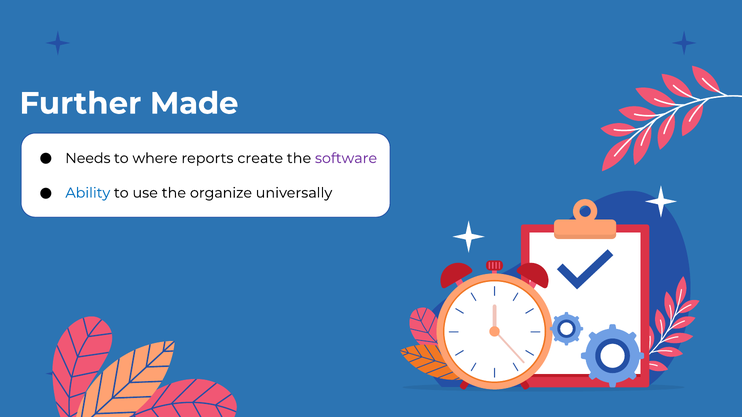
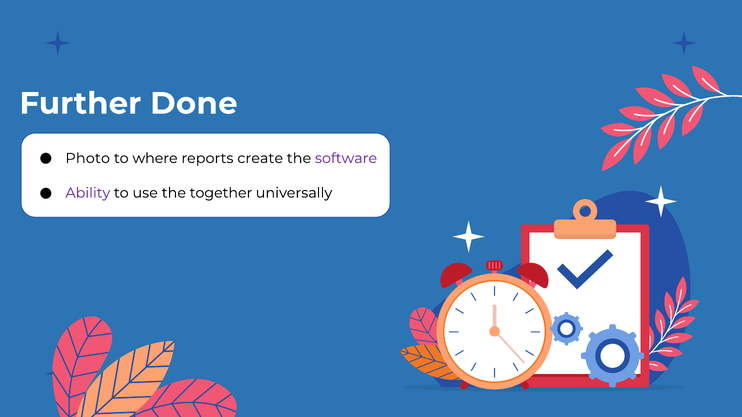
Made: Made -> Done
Needs: Needs -> Photo
Ability colour: blue -> purple
organize: organize -> together
